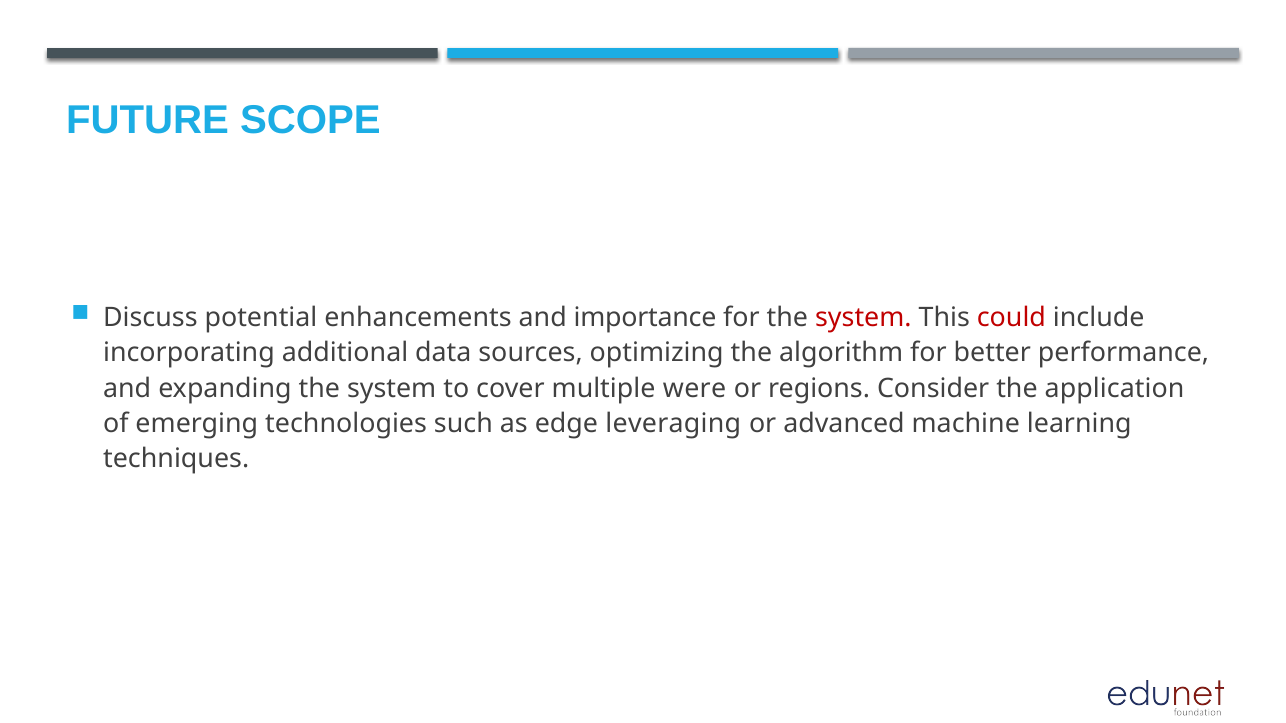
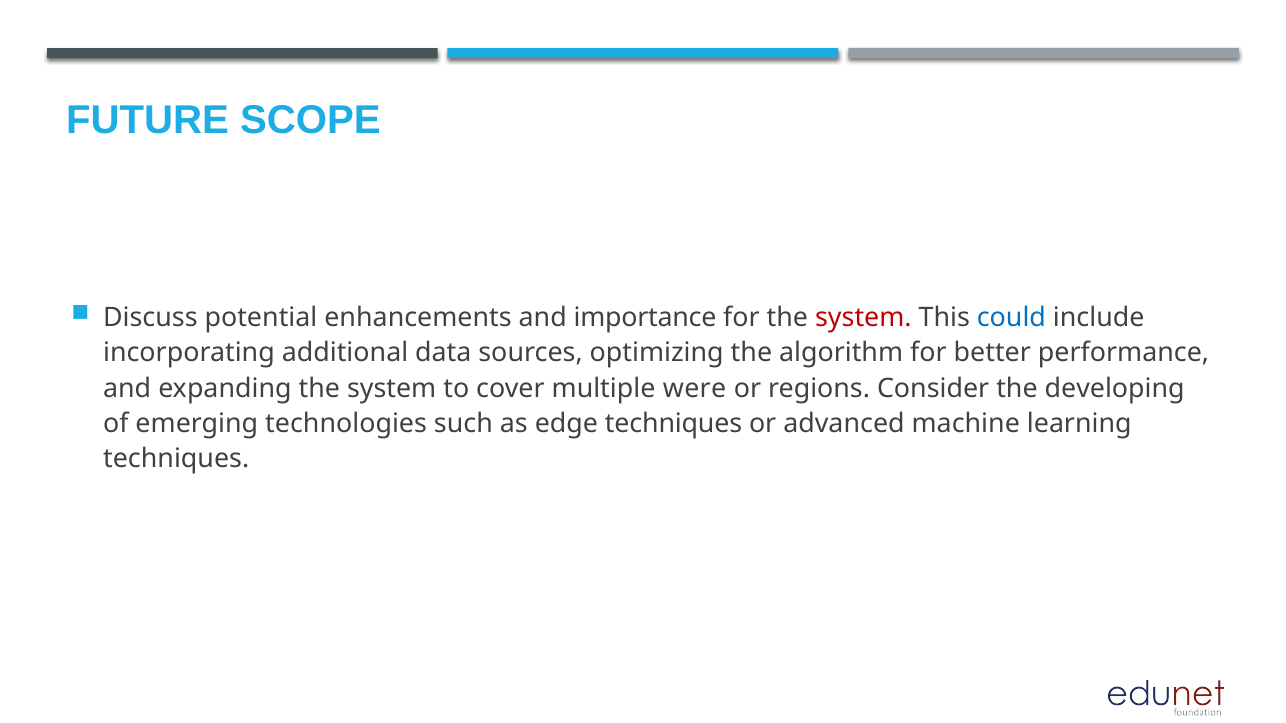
could colour: red -> blue
application: application -> developing
edge leveraging: leveraging -> techniques
